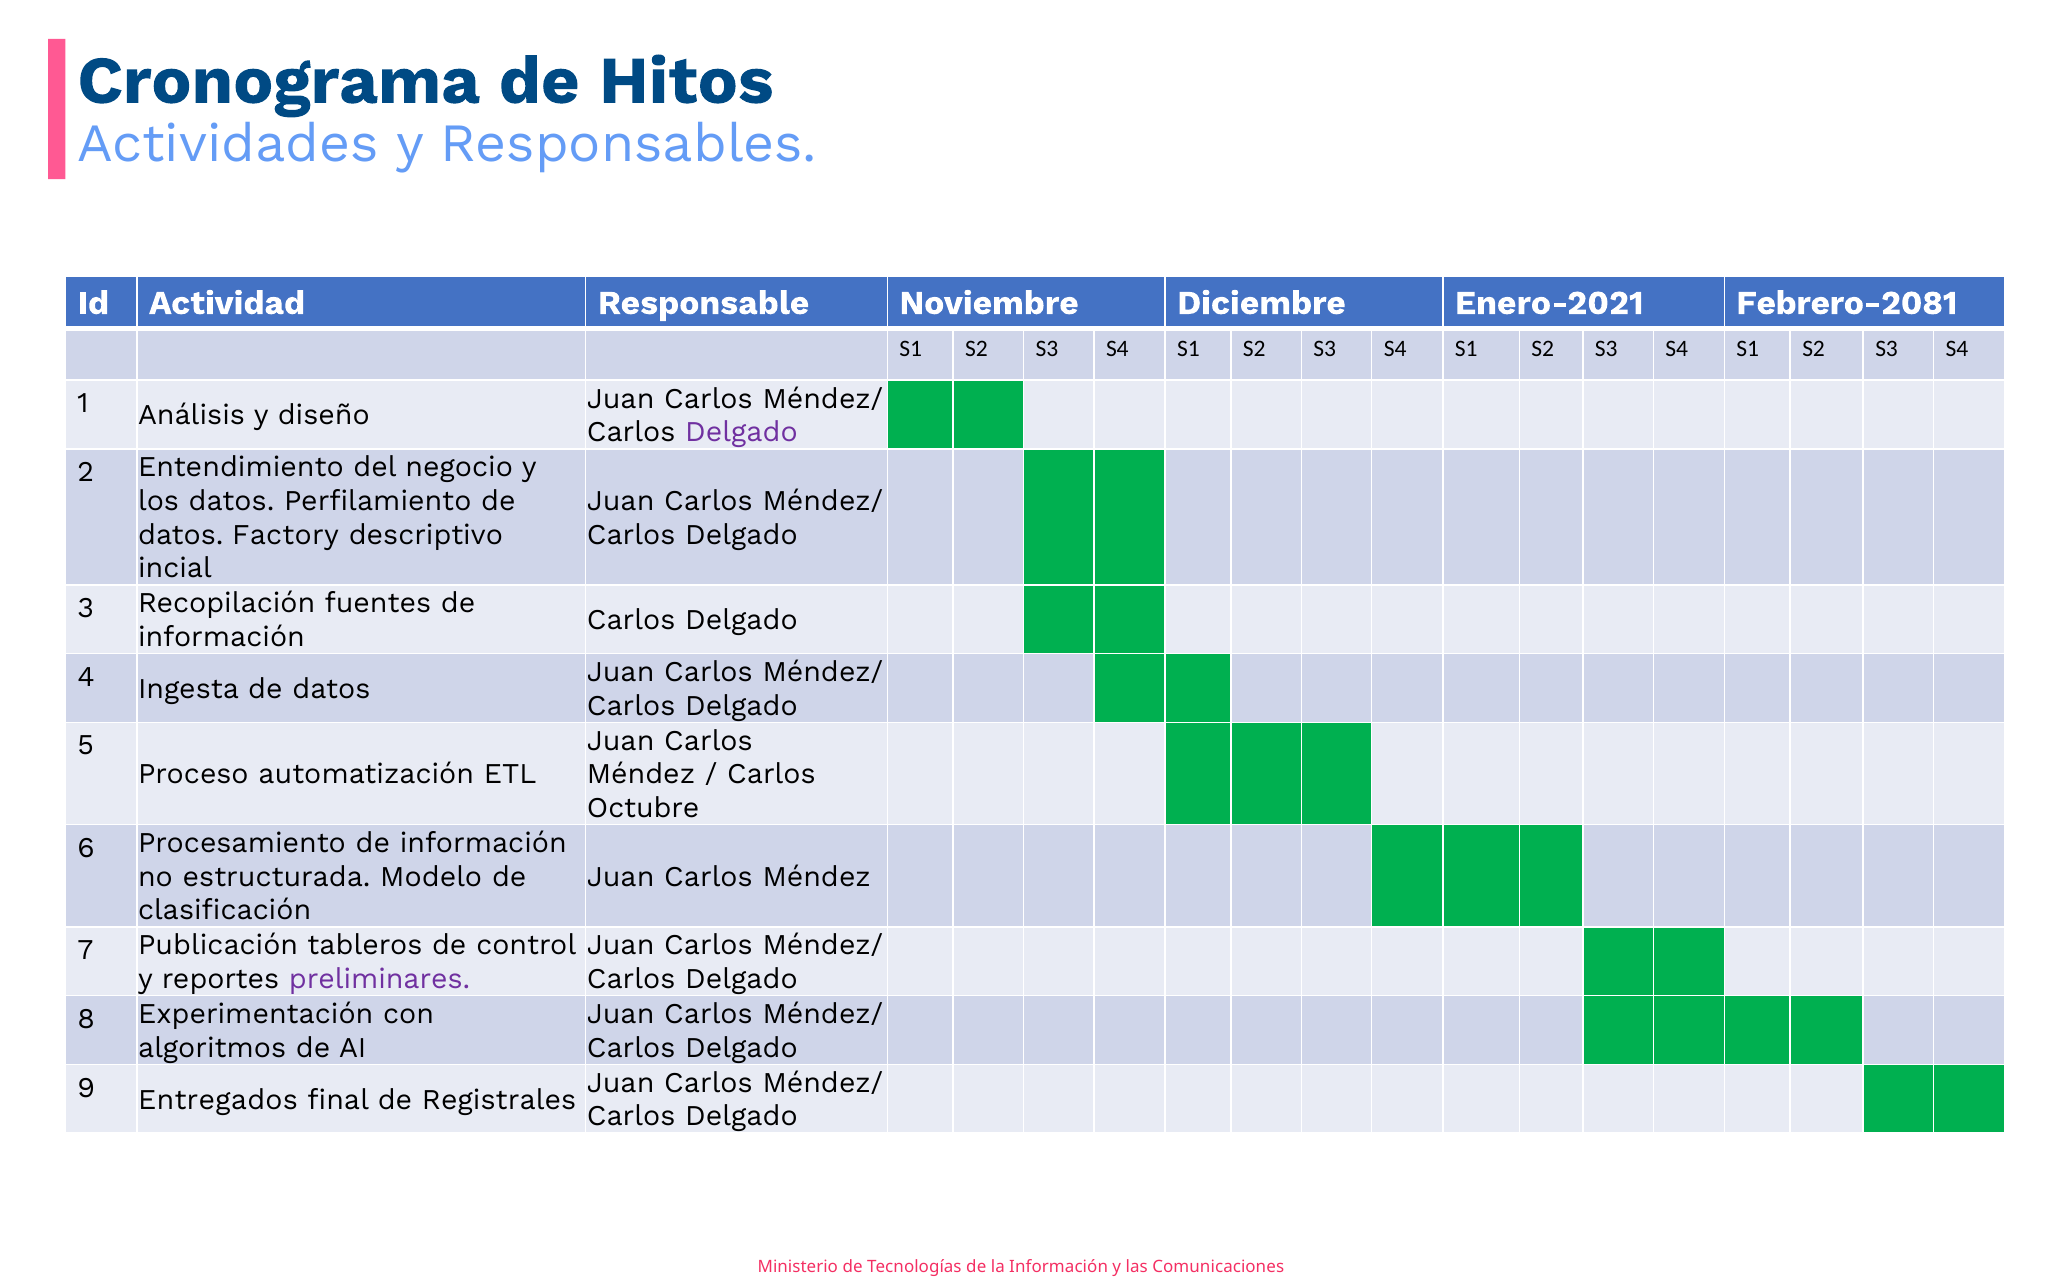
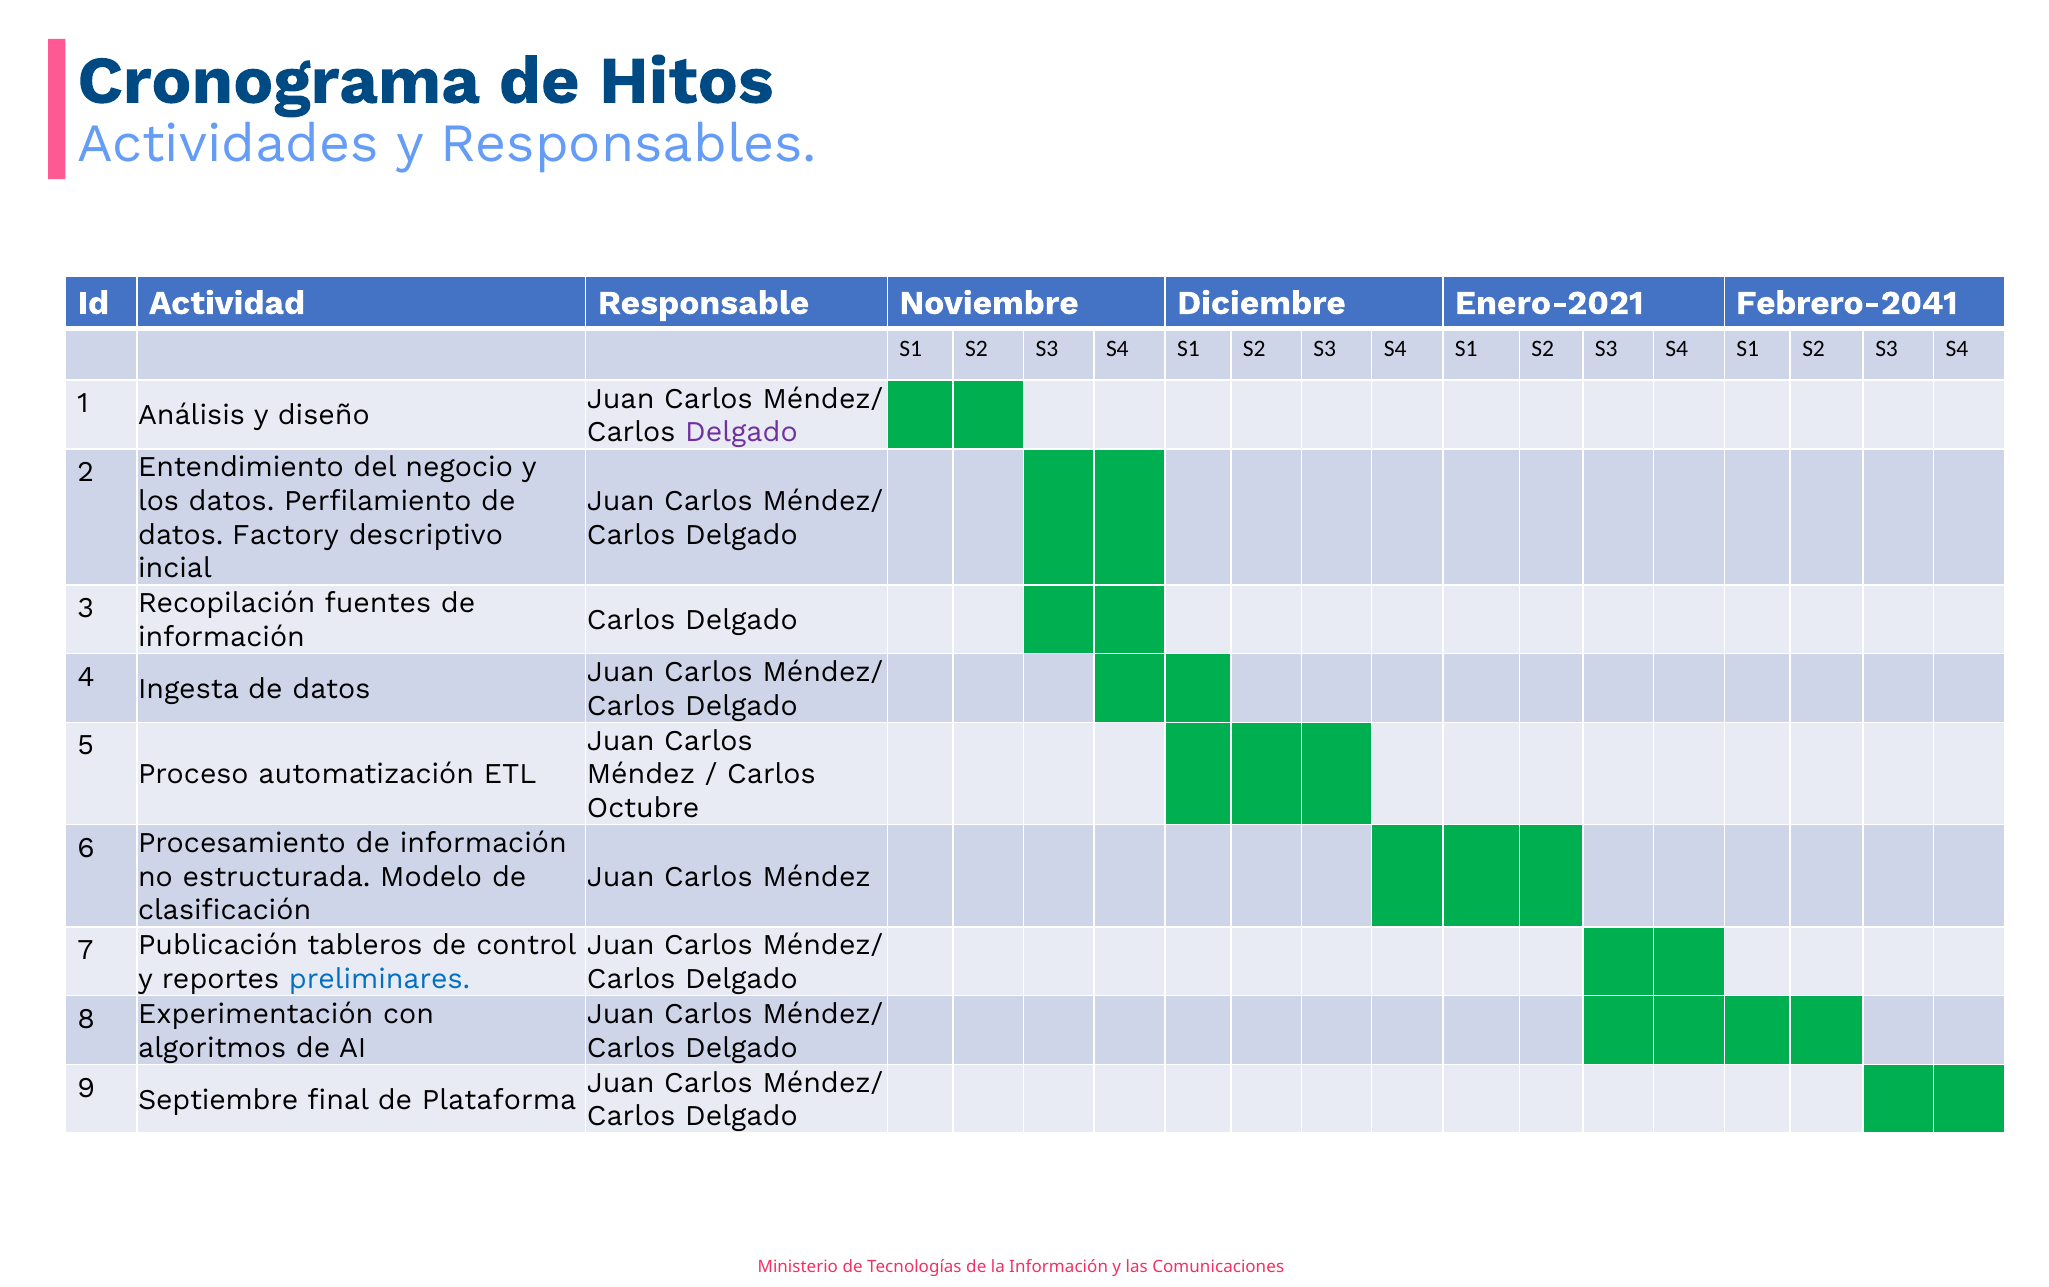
Febrero-2081: Febrero-2081 -> Febrero-2041
preliminares colour: purple -> blue
Entregados: Entregados -> Septiembre
Registrales: Registrales -> Plataforma
